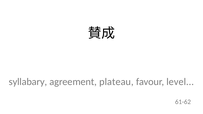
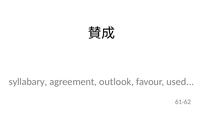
plateau: plateau -> outlook
level: level -> used
